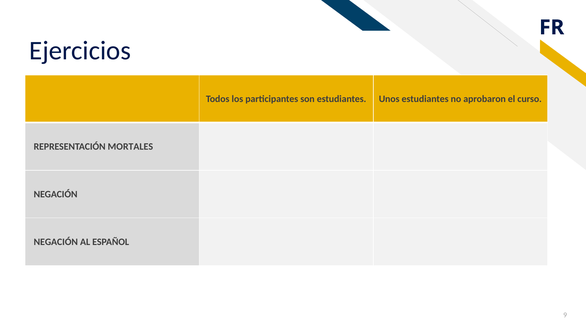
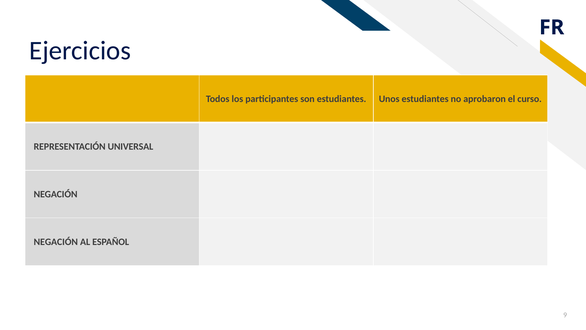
MORTALES: MORTALES -> UNIVERSAL
